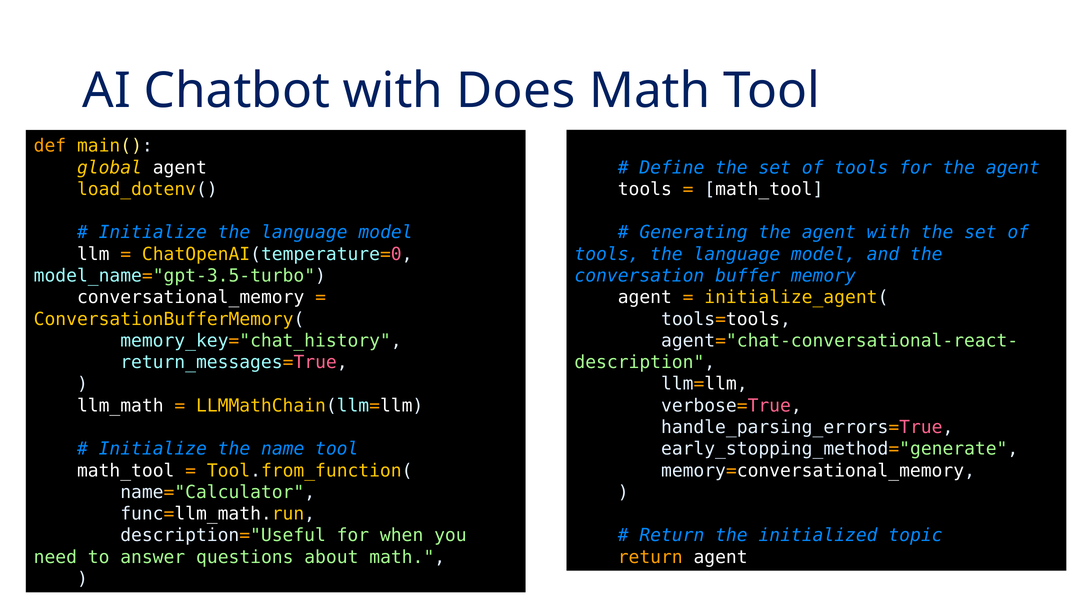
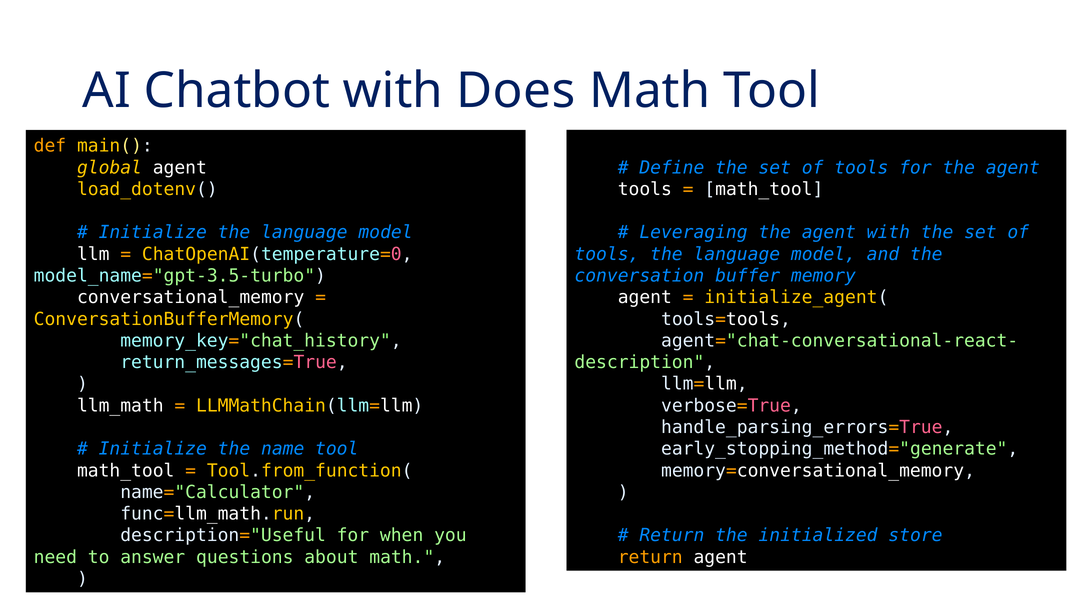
Generating: Generating -> Leveraging
topic: topic -> store
